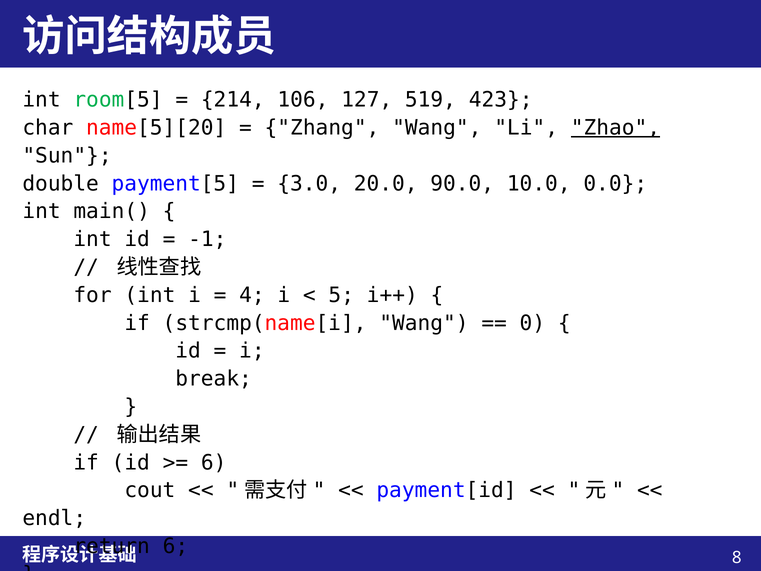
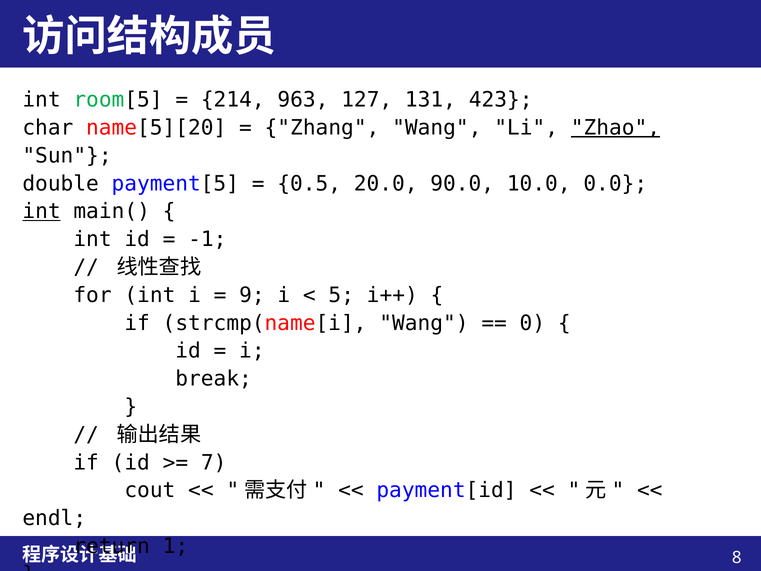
106: 106 -> 963
519: 519 -> 131
3.0: 3.0 -> 0.5
int at (42, 211) underline: none -> present
4: 4 -> 9
6 at (214, 462): 6 -> 7
6 at (175, 546): 6 -> 1
